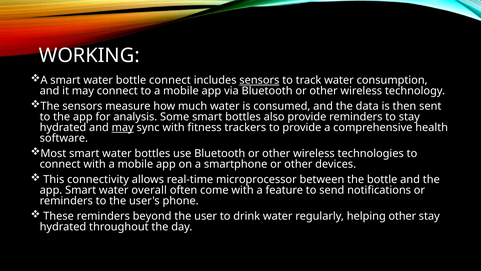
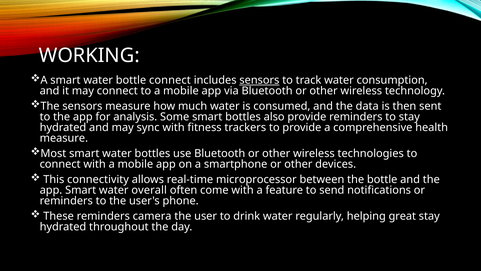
may at (123, 127) underline: present -> none
software at (64, 138): software -> measure
beyond: beyond -> camera
helping other: other -> great
